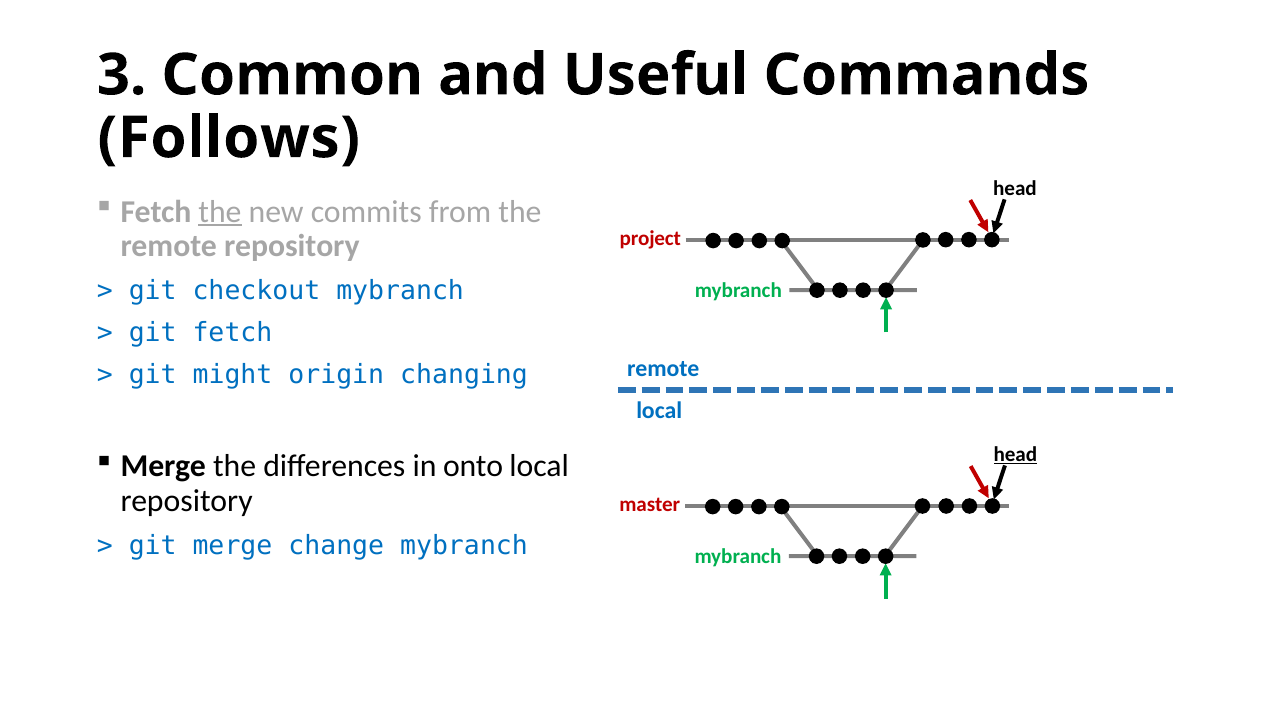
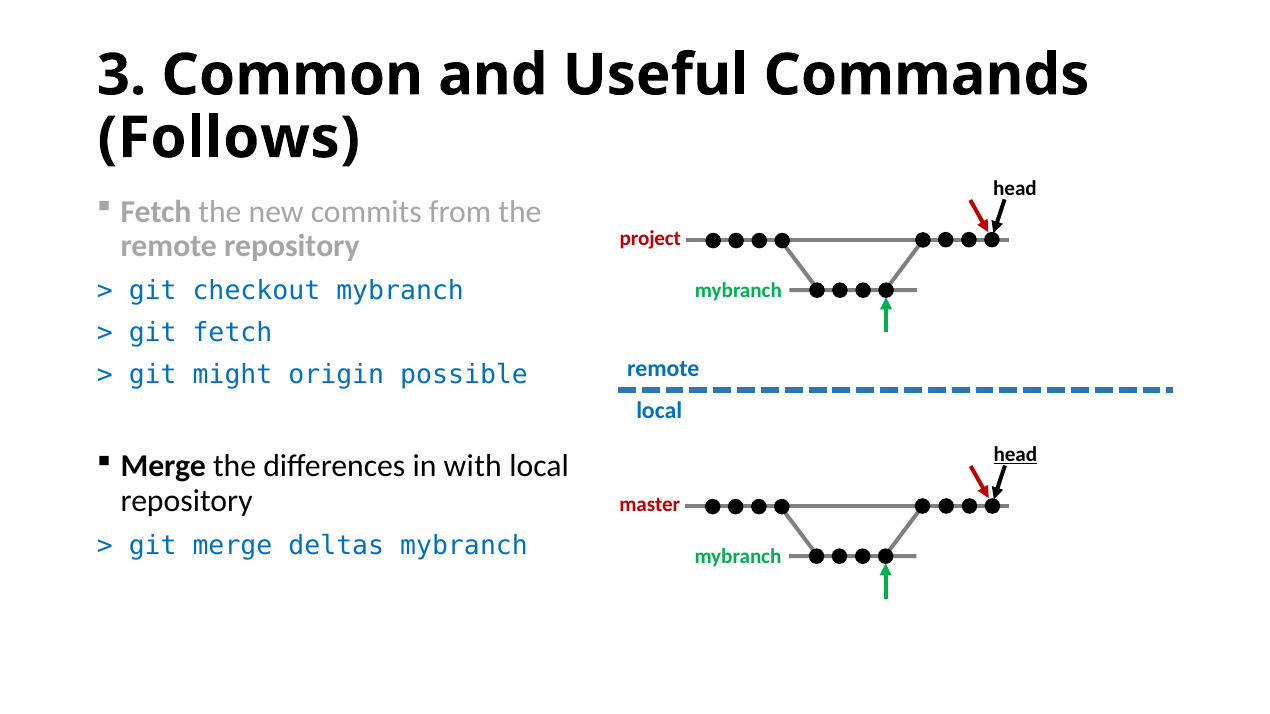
the at (220, 212) underline: present -> none
changing: changing -> possible
onto: onto -> with
change: change -> deltas
